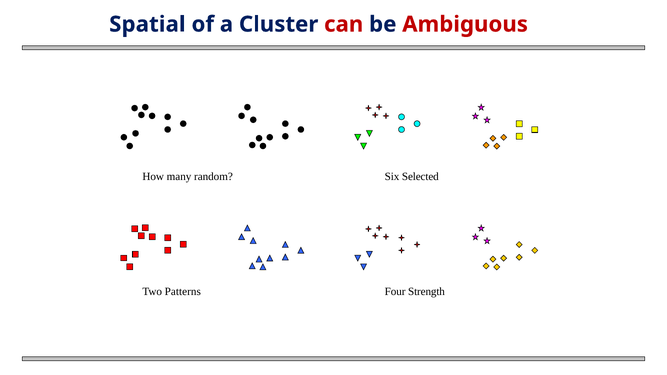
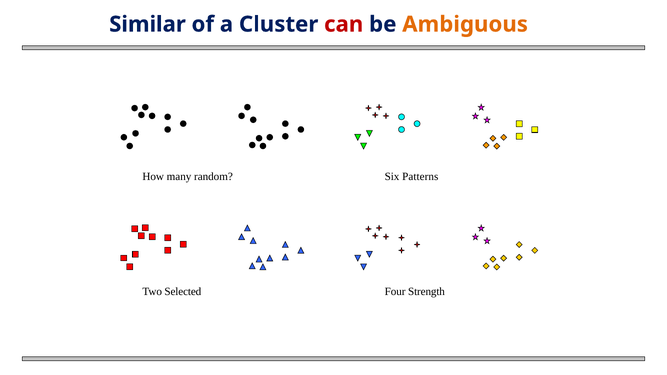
Spatial: Spatial -> Similar
Ambiguous colour: red -> orange
Selected: Selected -> Patterns
Patterns: Patterns -> Selected
